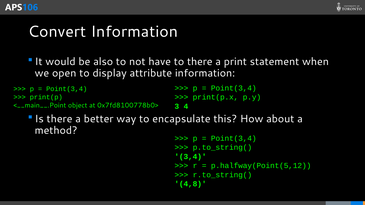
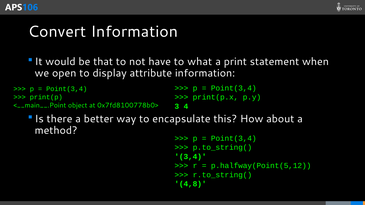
also: also -> that
to there: there -> what
